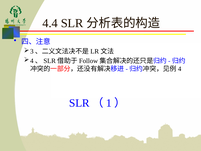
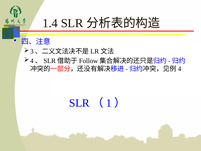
4.4: 4.4 -> 1.4
